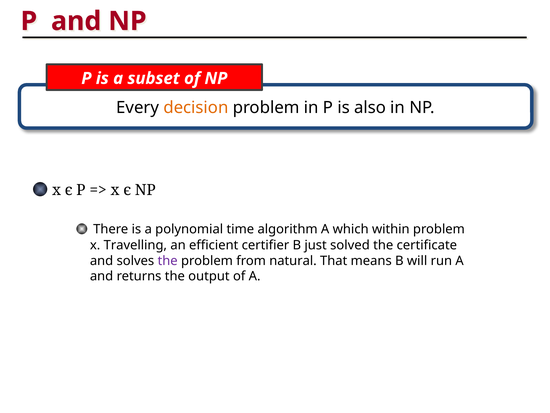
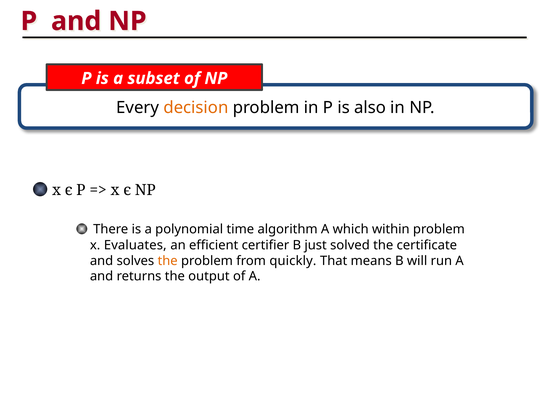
Travelling: Travelling -> Evaluates
the at (168, 260) colour: purple -> orange
natural: natural -> quickly
